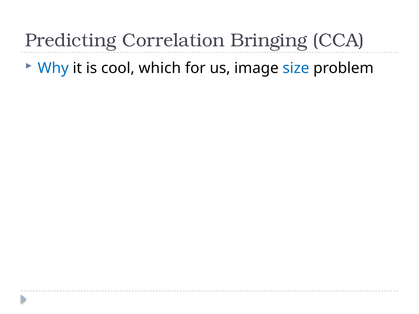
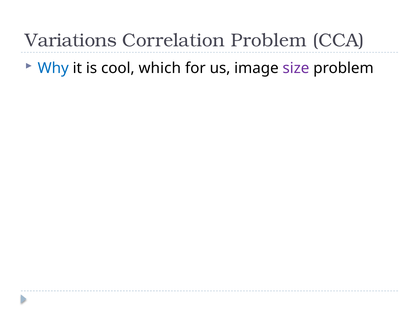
Predicting: Predicting -> Variations
Correlation Bringing: Bringing -> Problem
size colour: blue -> purple
